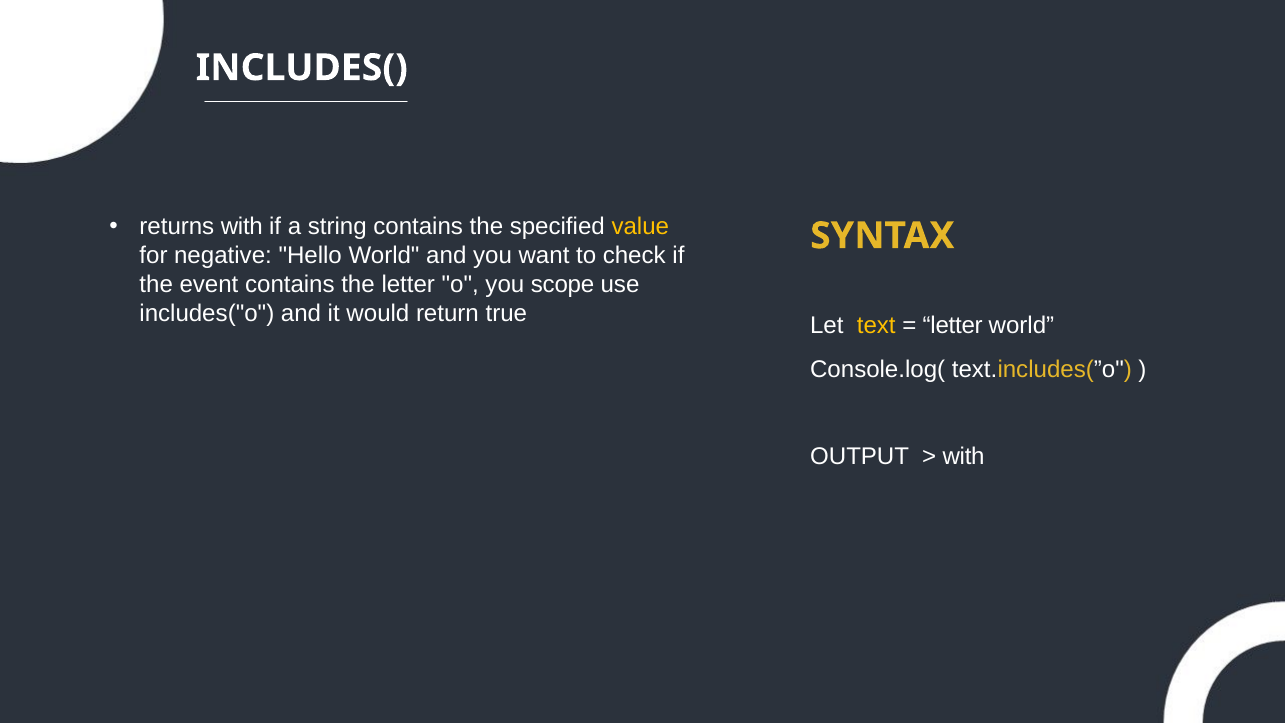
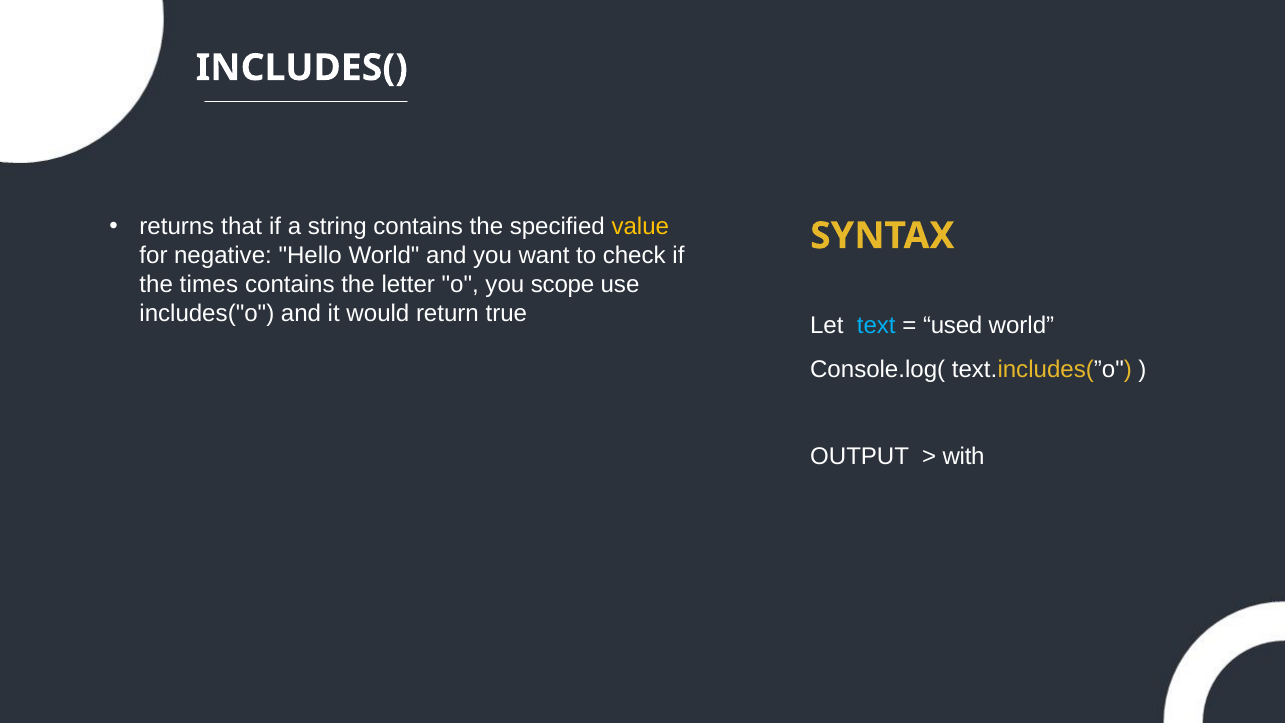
returns with: with -> that
event: event -> times
text colour: yellow -> light blue
letter at (953, 326): letter -> used
